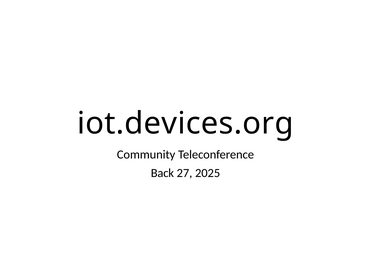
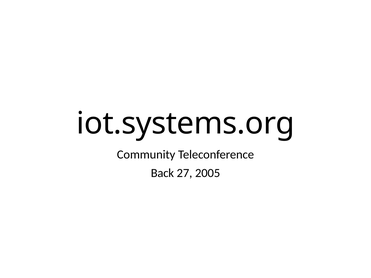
iot.devices.org: iot.devices.org -> iot.systems.org
2025: 2025 -> 2005
